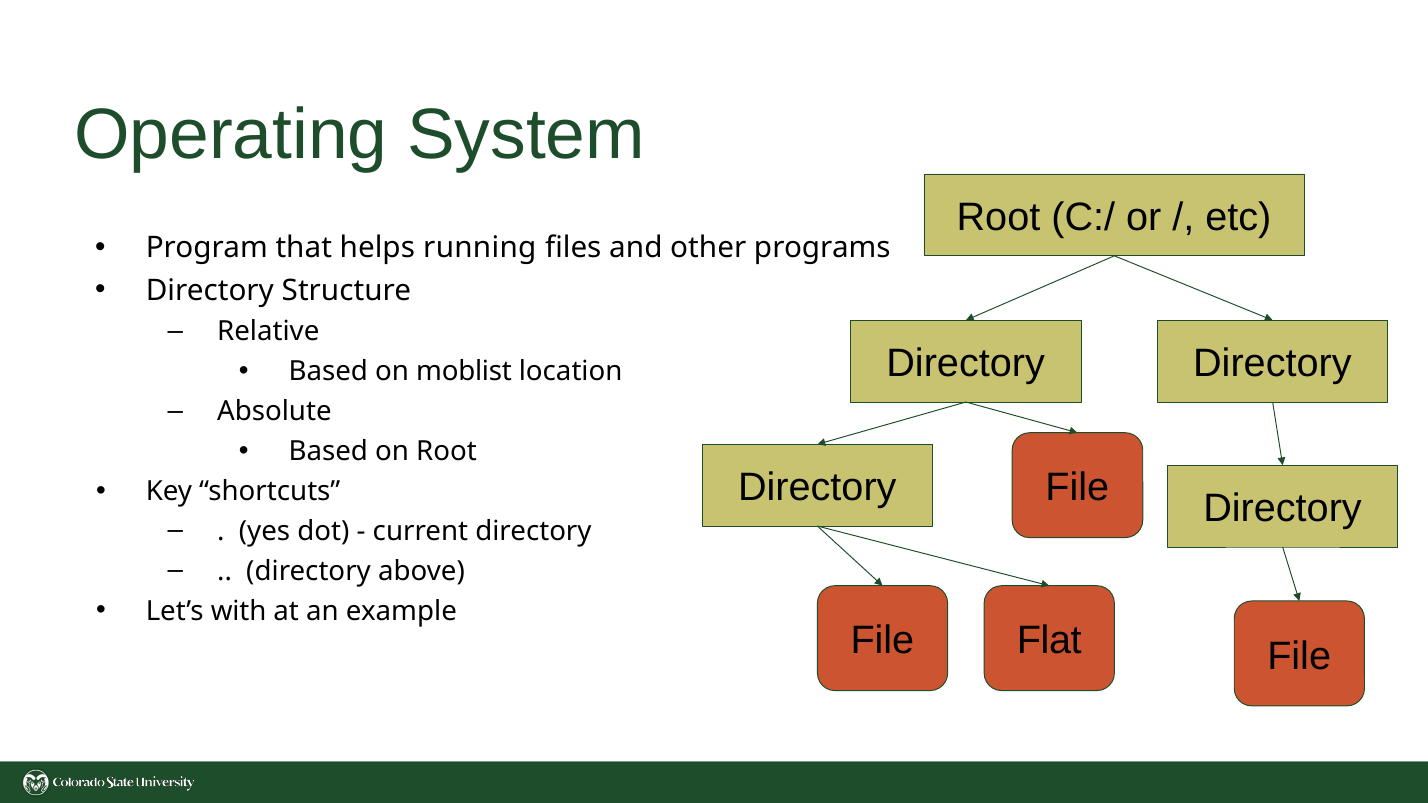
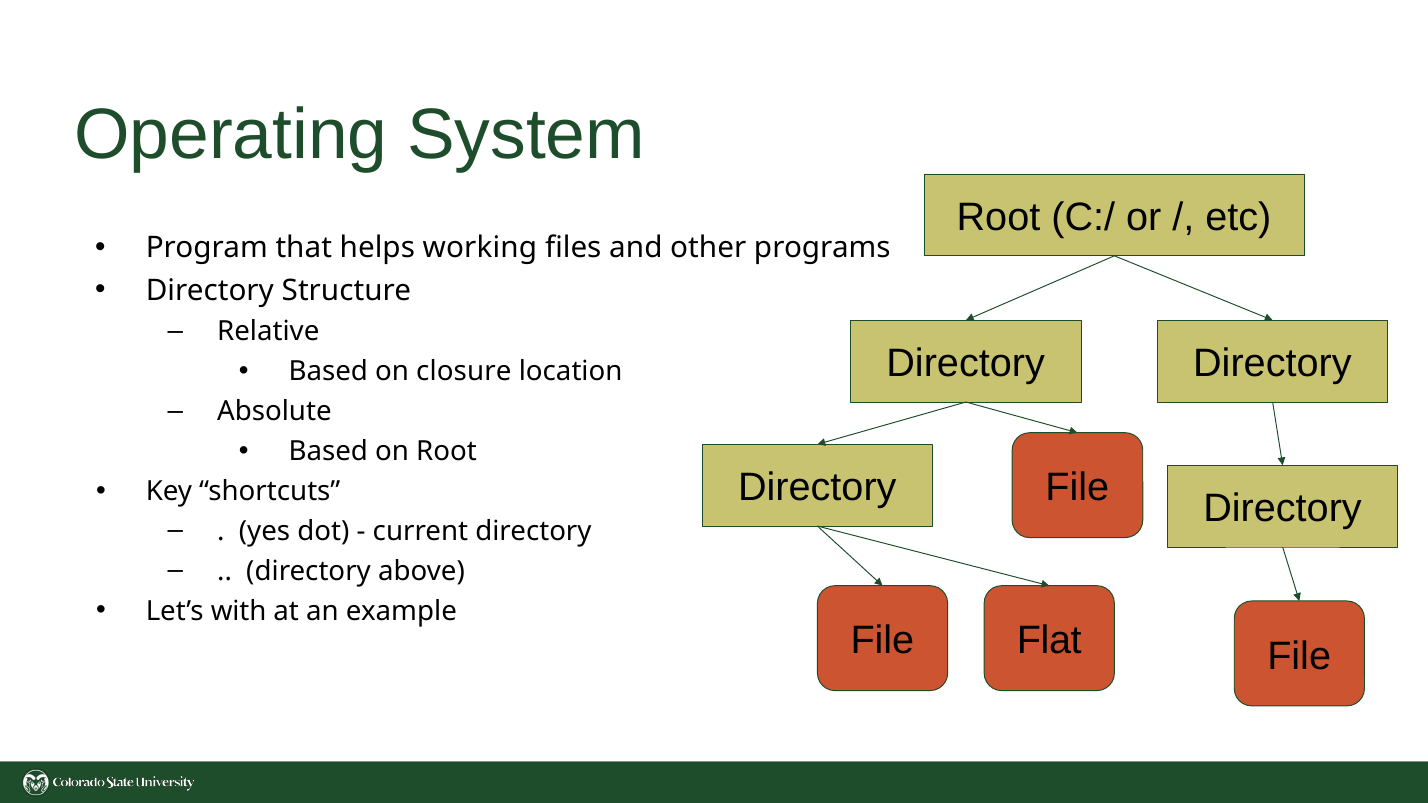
running: running -> working
moblist: moblist -> closure
